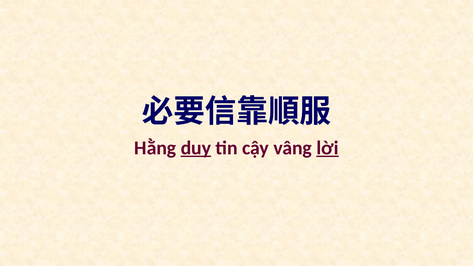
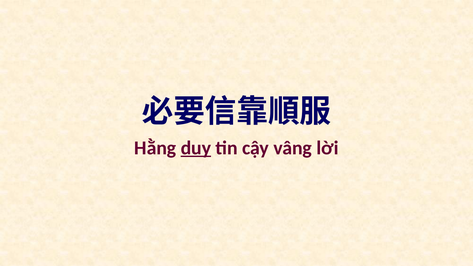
lời underline: present -> none
